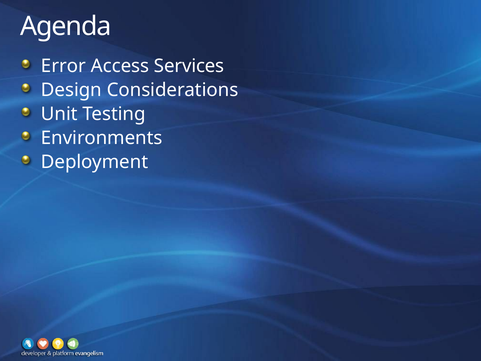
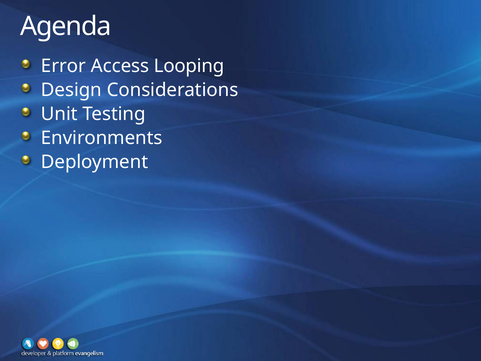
Services: Services -> Looping
